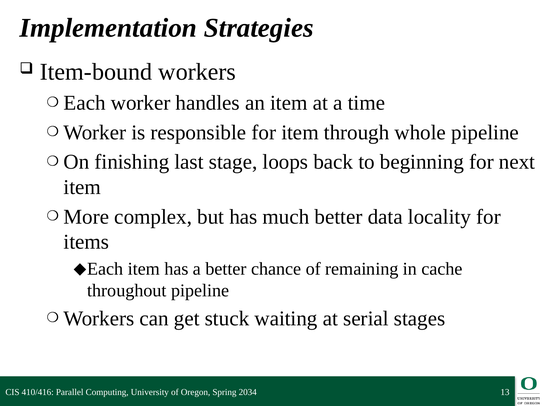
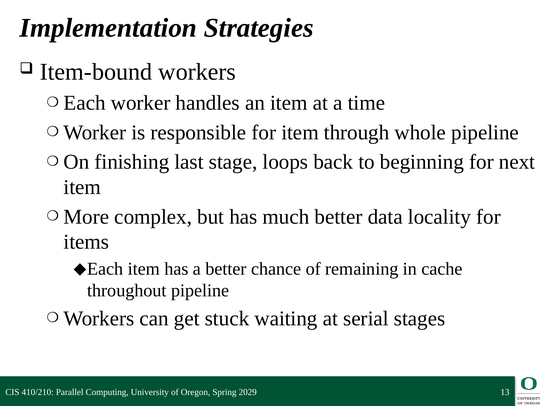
410/416: 410/416 -> 410/210
2034: 2034 -> 2029
